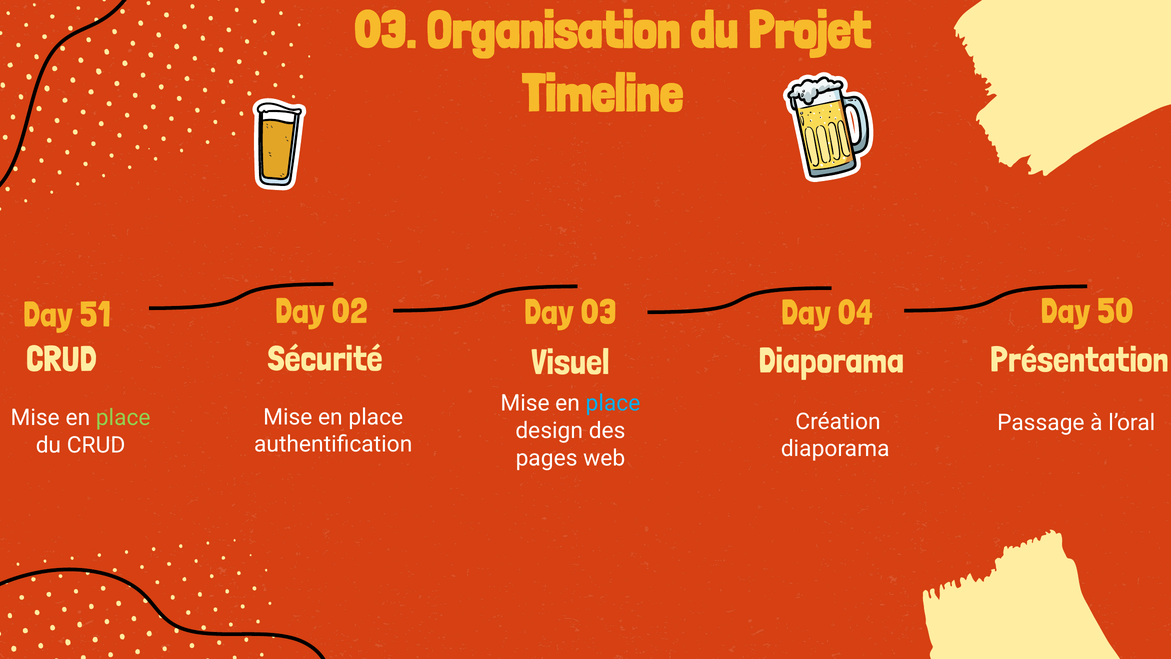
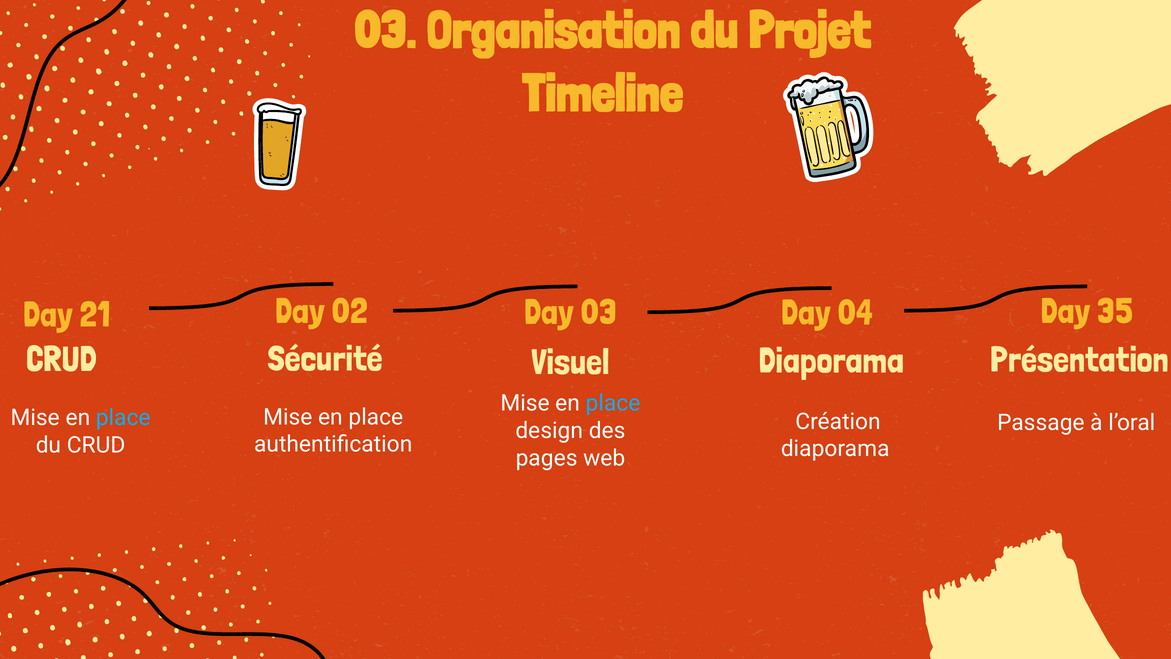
50: 50 -> 35
51: 51 -> 21
place at (123, 418) colour: light green -> light blue
